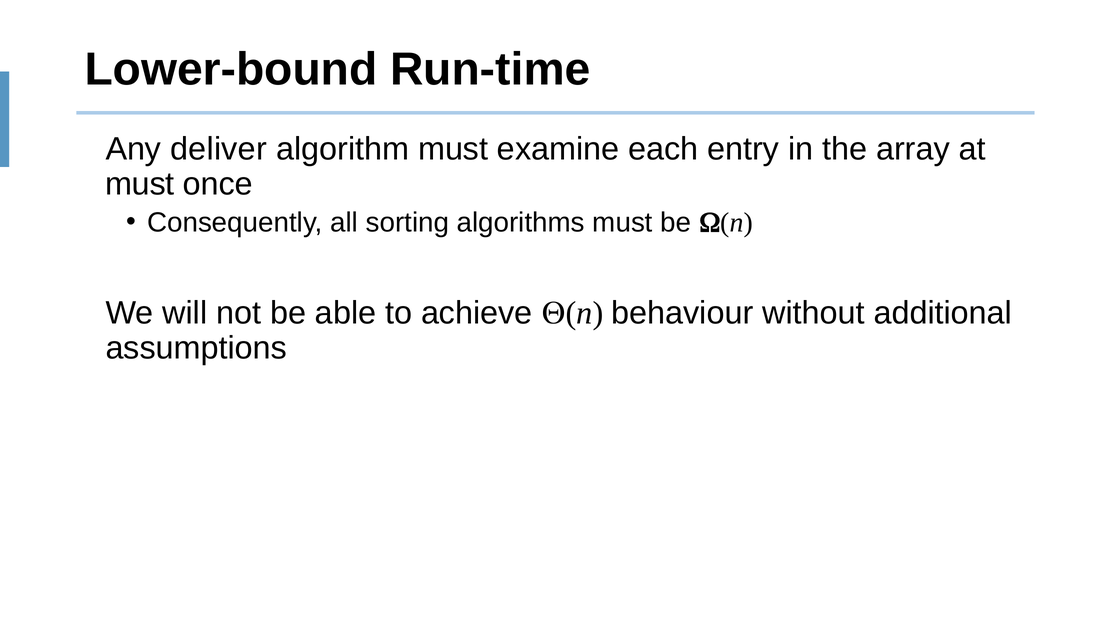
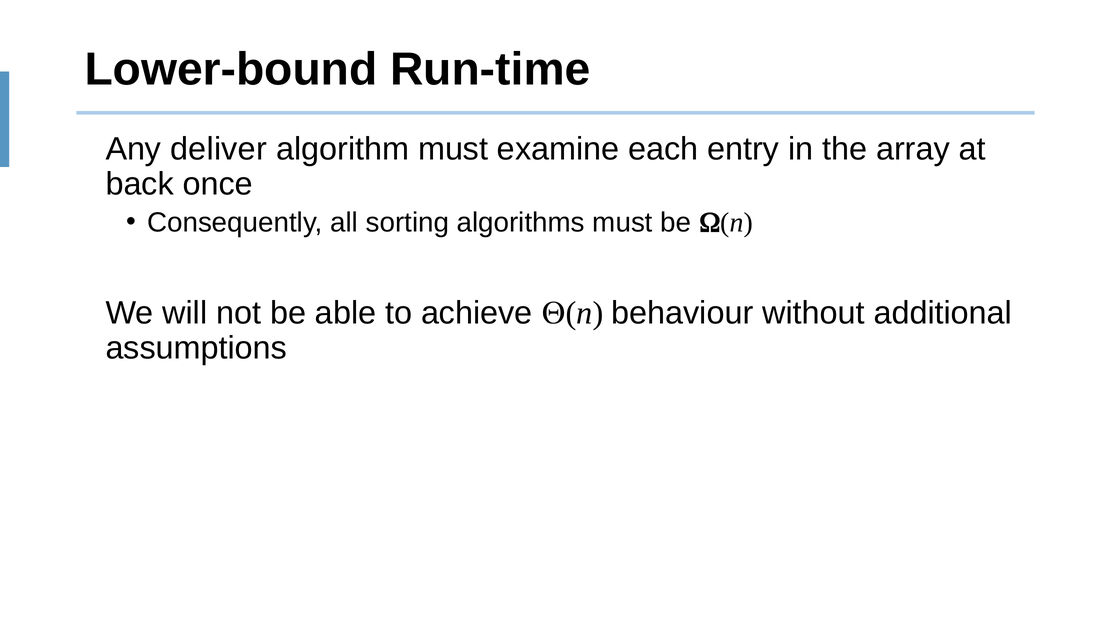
must at (140, 184): must -> back
